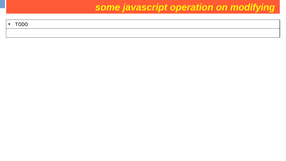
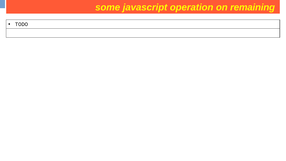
modifying: modifying -> remaining
